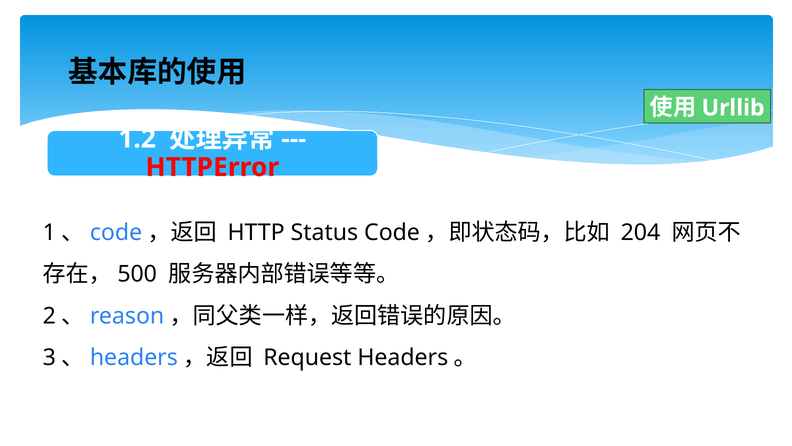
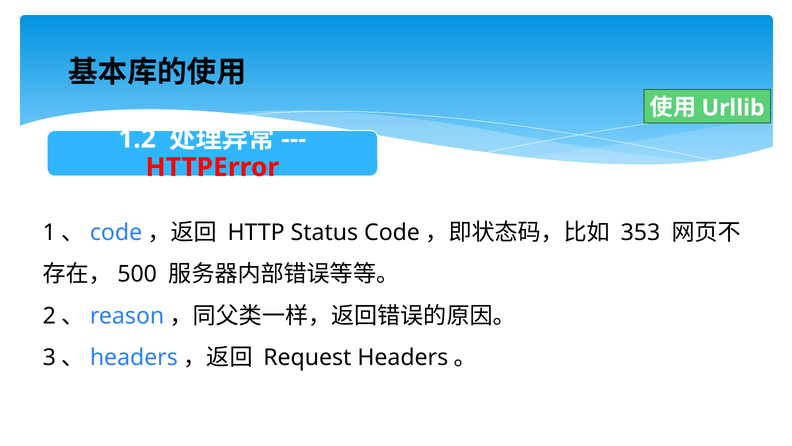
204: 204 -> 353
